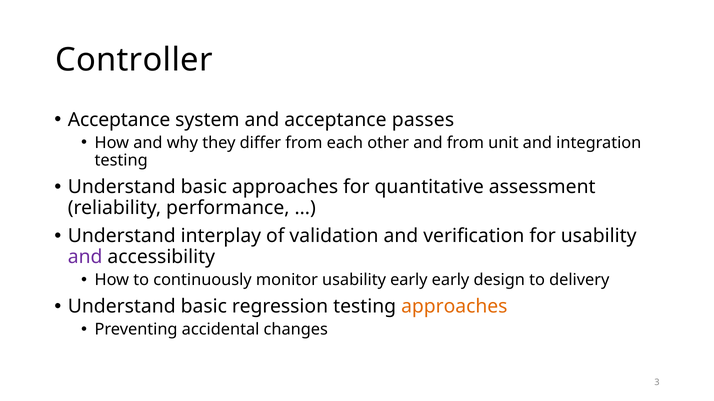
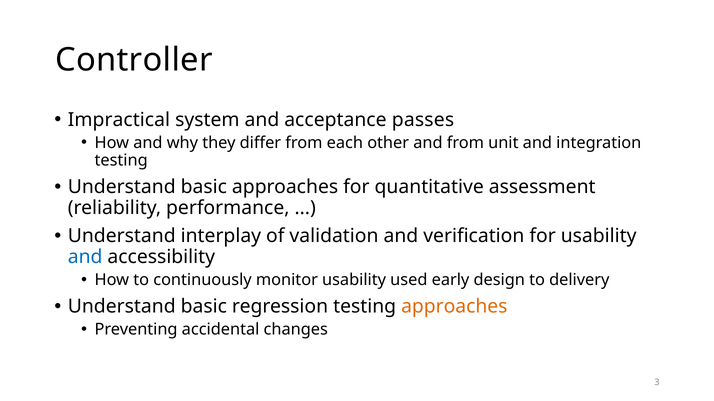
Acceptance at (119, 120): Acceptance -> Impractical
and at (85, 257) colour: purple -> blue
usability early: early -> used
